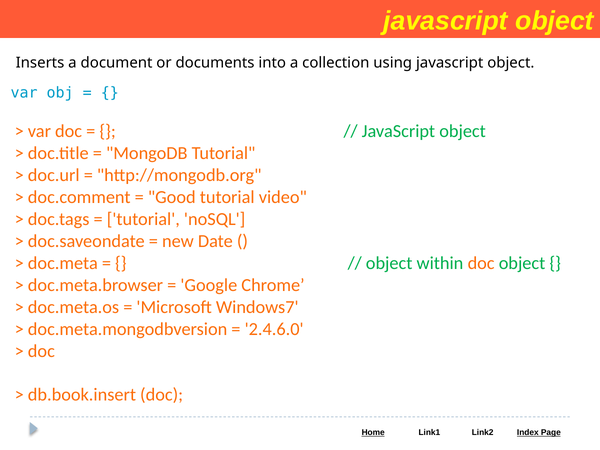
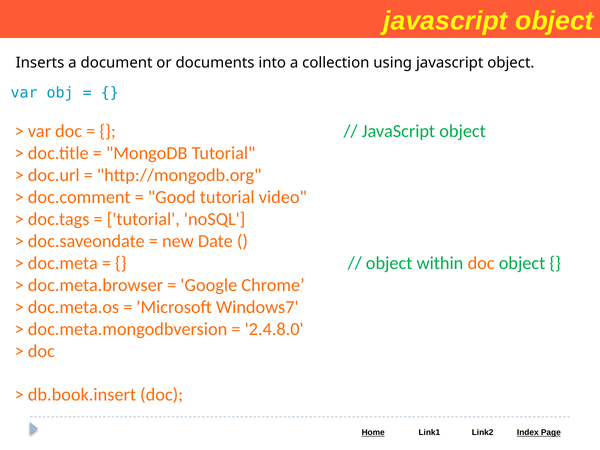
2.4.6.0: 2.4.6.0 -> 2.4.8.0
